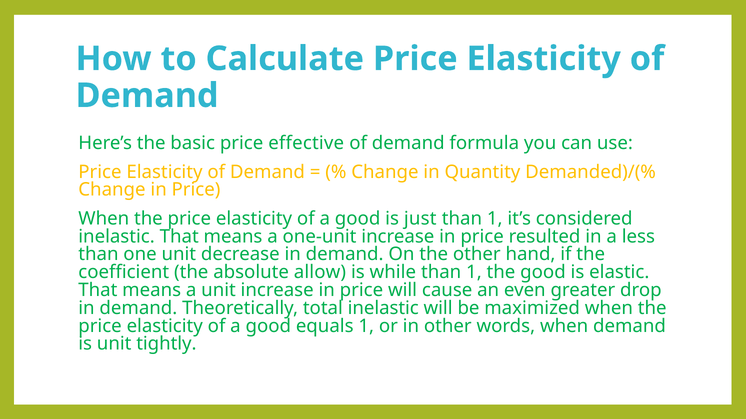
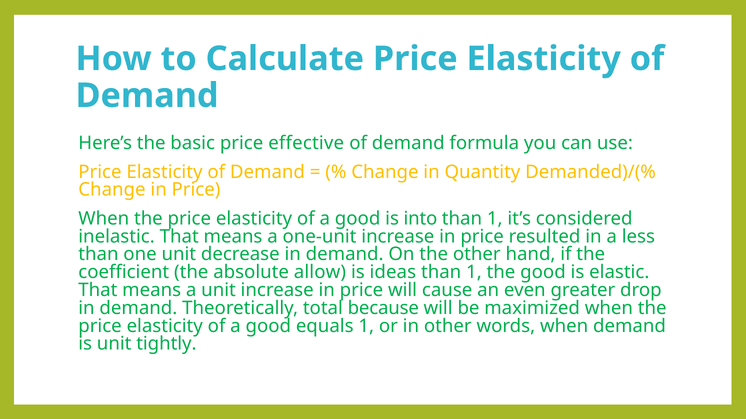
just: just -> into
while: while -> ideas
total inelastic: inelastic -> because
